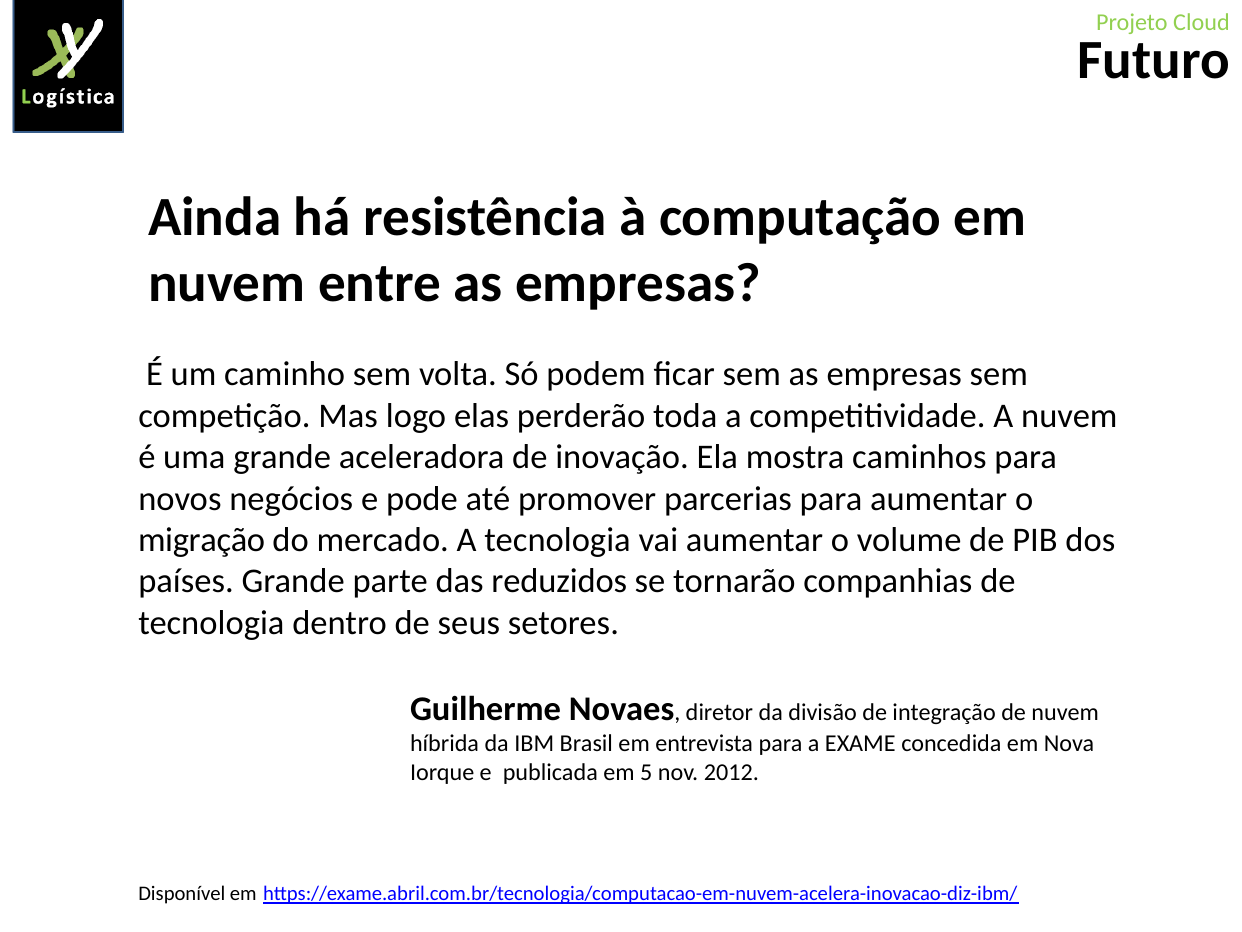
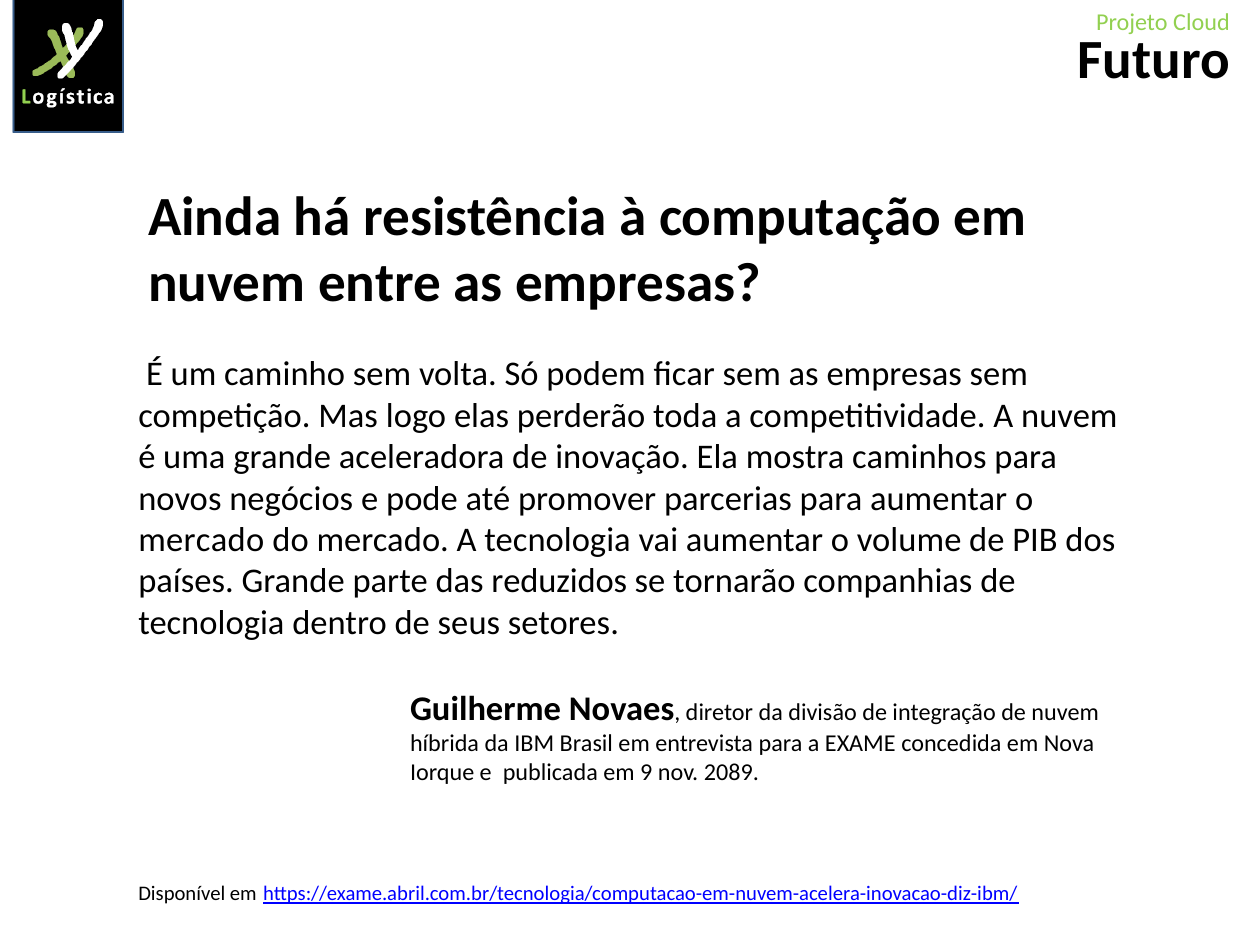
migração at (202, 540): migração -> mercado
5: 5 -> 9
2012: 2012 -> 2089
